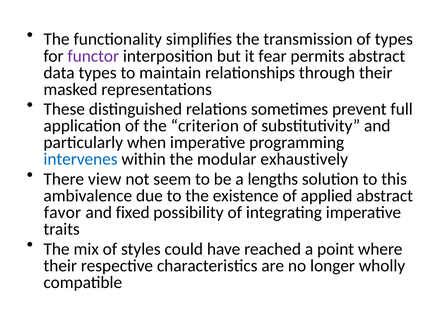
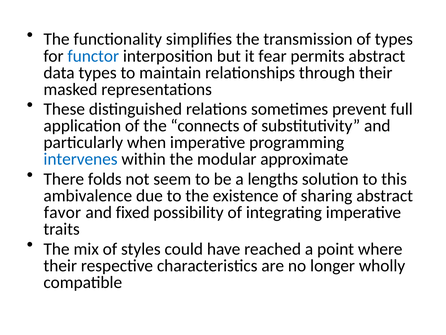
functor colour: purple -> blue
criterion: criterion -> connects
exhaustively: exhaustively -> approximate
view: view -> folds
applied: applied -> sharing
